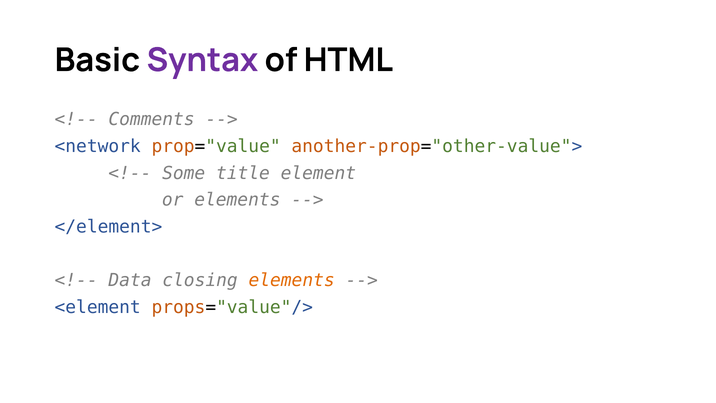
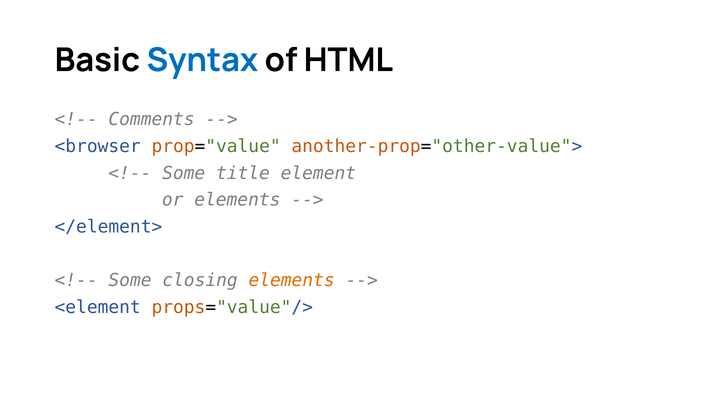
Syntax colour: purple -> blue
<network: <network -> <browser
Data at (130, 280): Data -> Some
